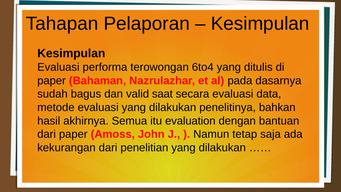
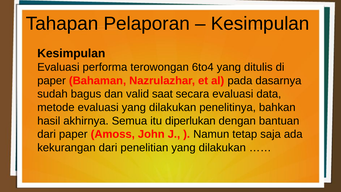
evaluation: evaluation -> diperlukan
